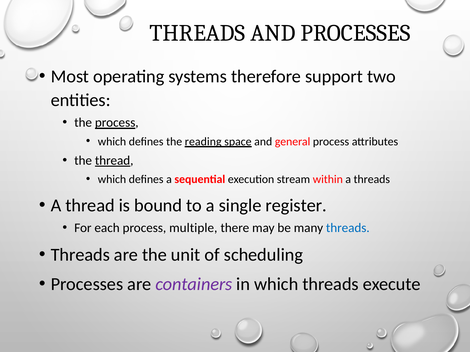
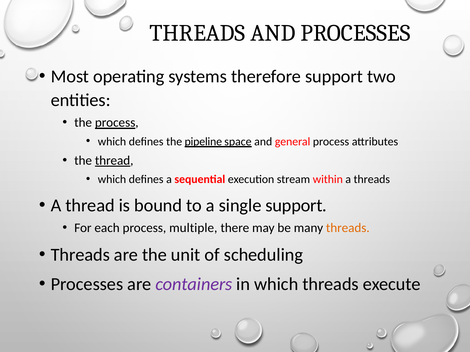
reading: reading -> pipeline
single register: register -> support
threads at (348, 228) colour: blue -> orange
